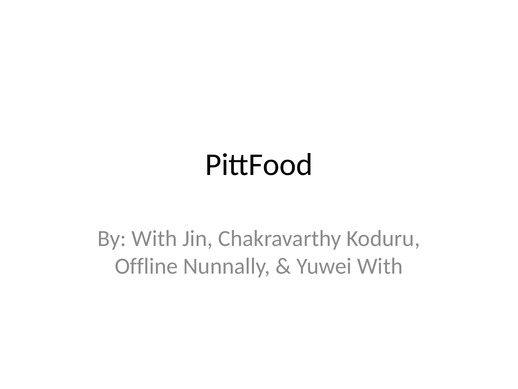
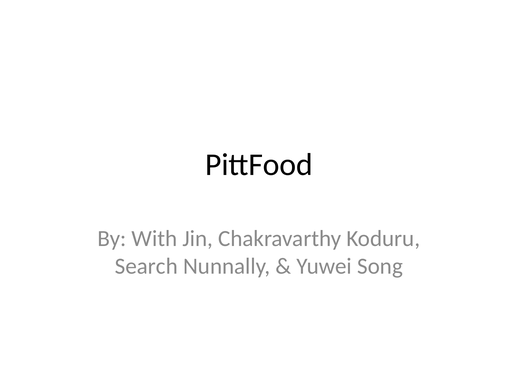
Offline: Offline -> Search
Yuwei With: With -> Song
